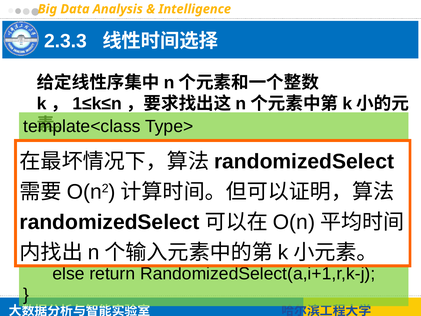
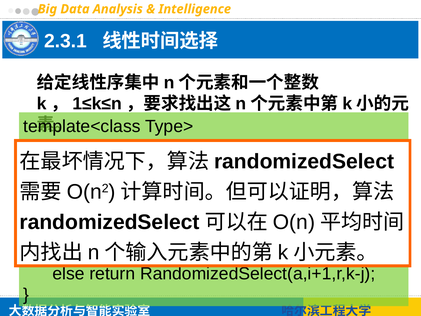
2.3.3: 2.3.3 -> 2.3.1
